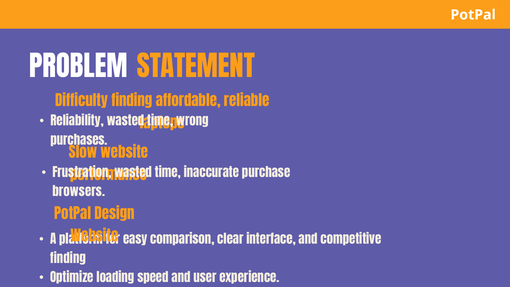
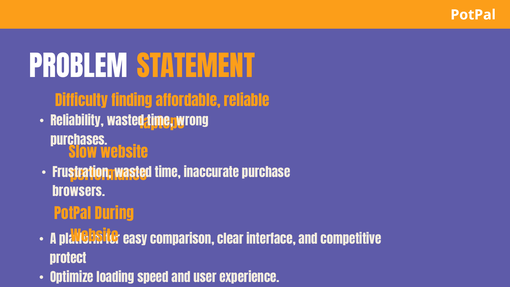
Design: Design -> During
finding at (68, 259): finding -> protect
